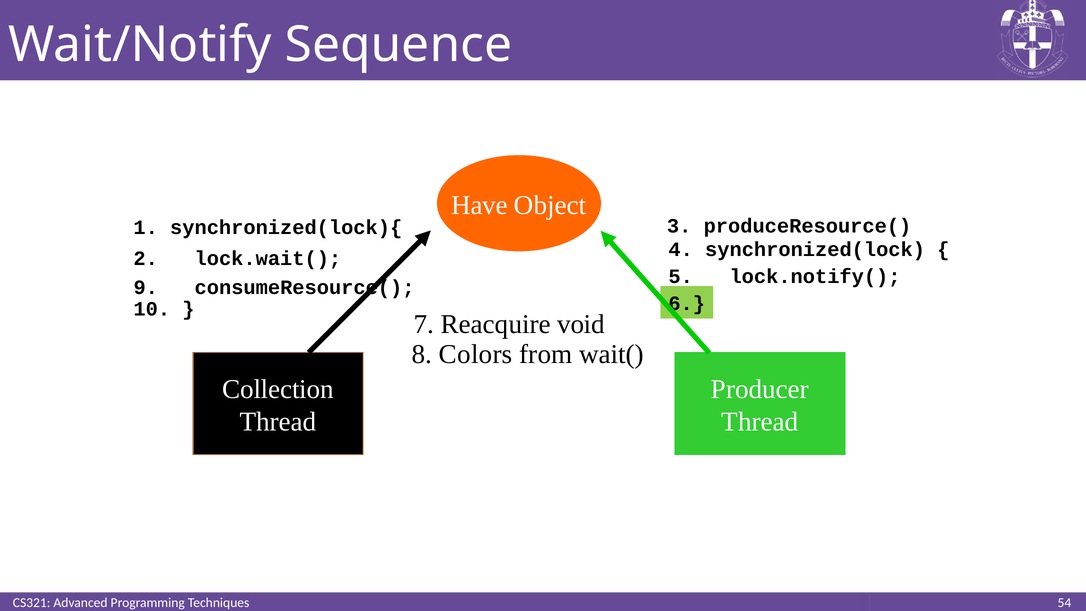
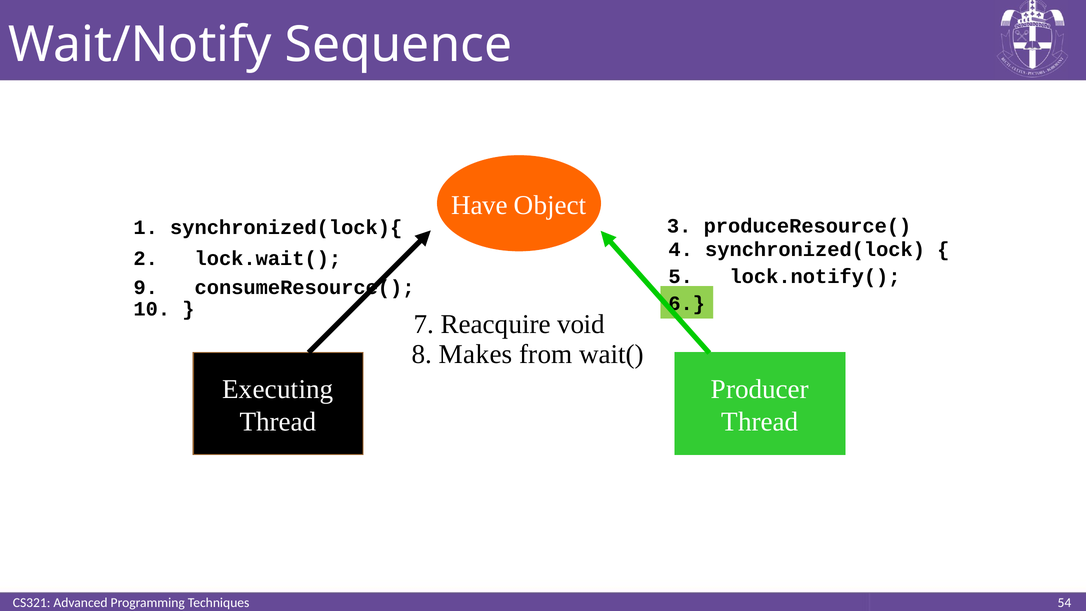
Colors: Colors -> Makes
Collection: Collection -> Executing
